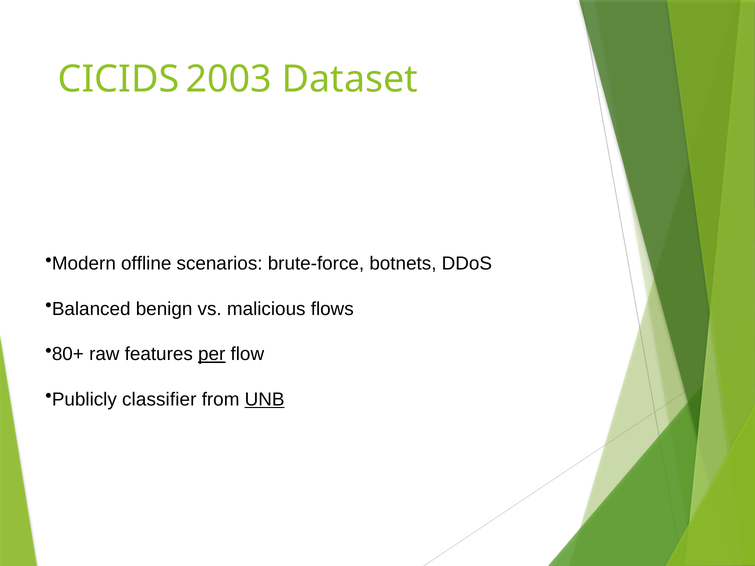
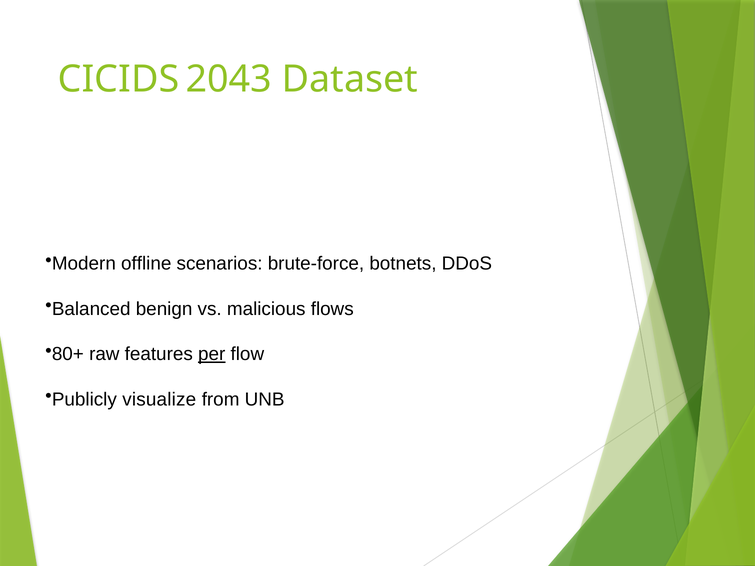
2003: 2003 -> 2043
classifier: classifier -> visualize
UNB underline: present -> none
